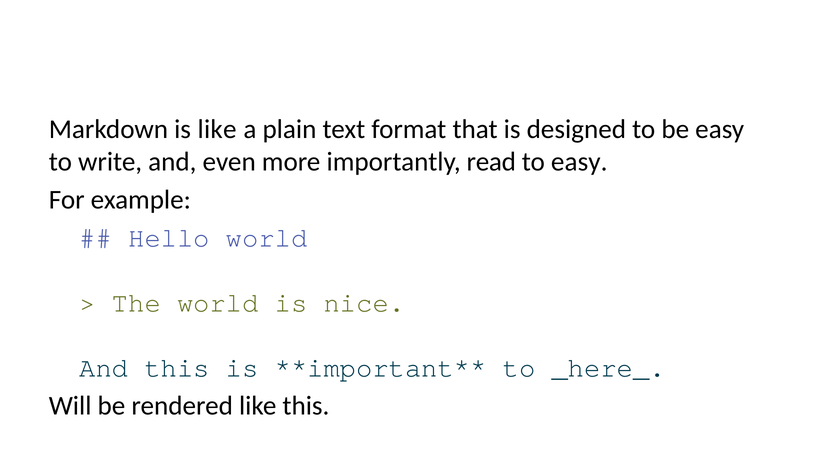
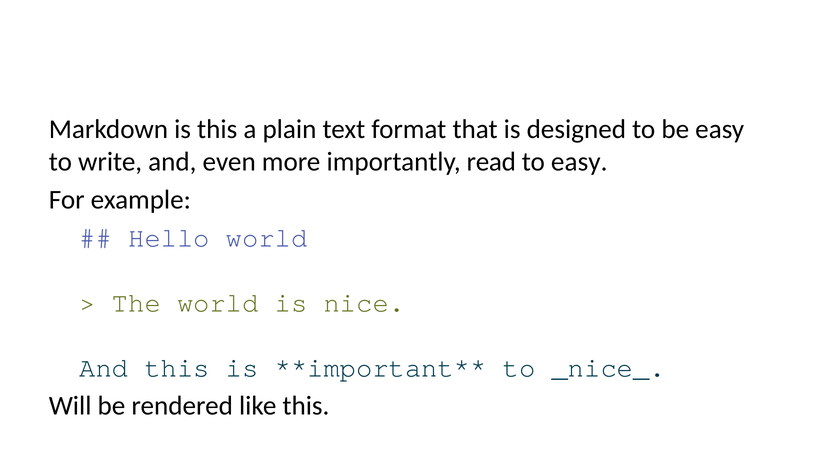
is like: like -> this
_here_: _here_ -> _nice_
